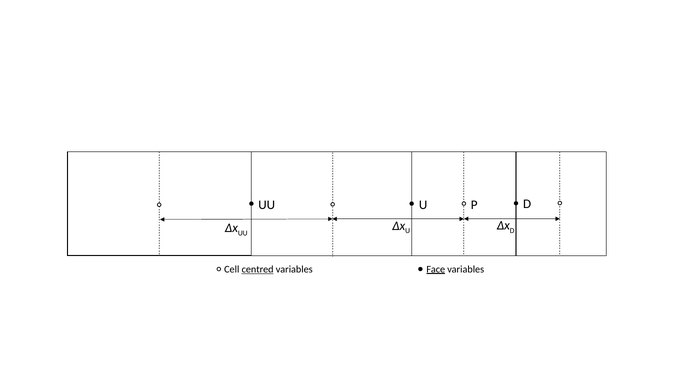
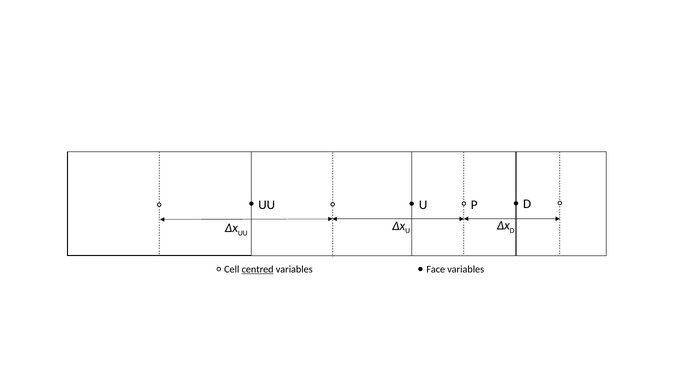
Face underline: present -> none
